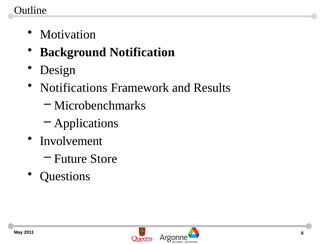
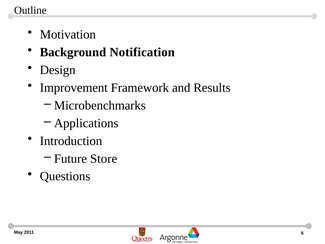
Notifications: Notifications -> Improvement
Involvement: Involvement -> Introduction
